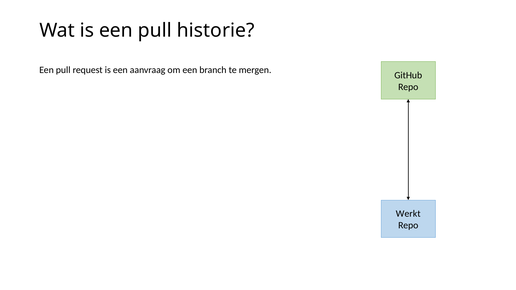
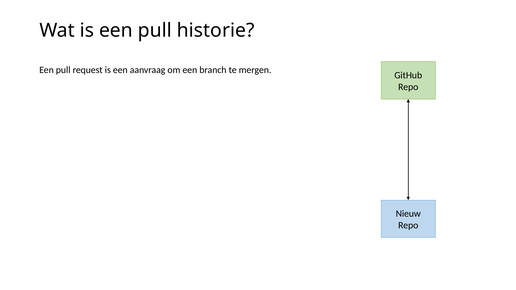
Werkt: Werkt -> Nieuw
